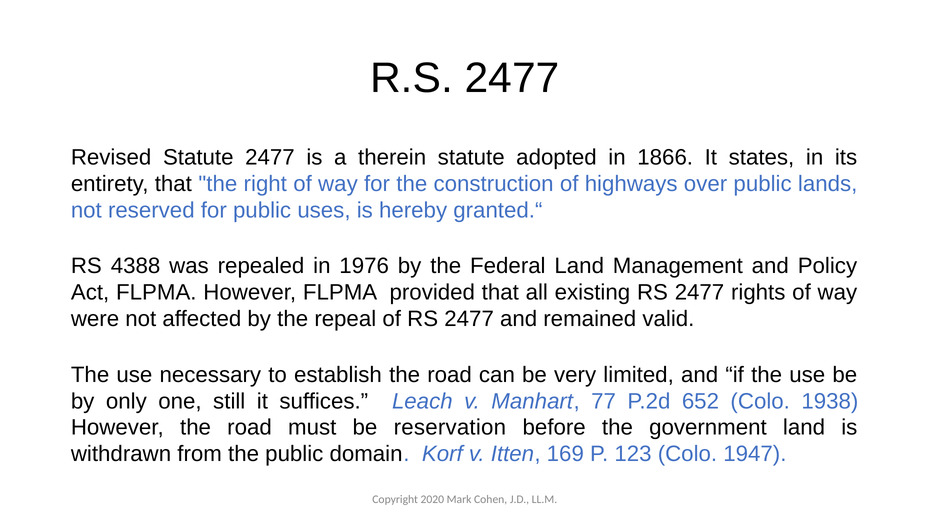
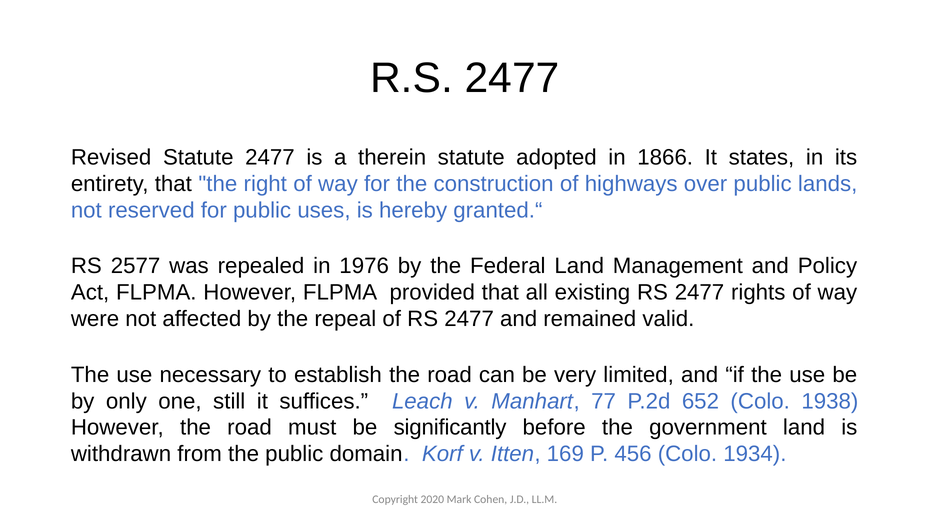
4388: 4388 -> 2577
reservation: reservation -> significantly
123: 123 -> 456
1947: 1947 -> 1934
